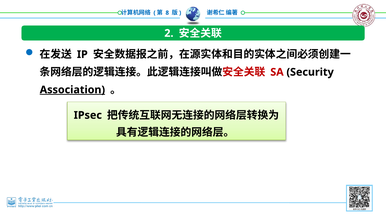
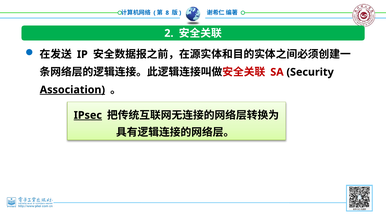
IPsec underline: none -> present
